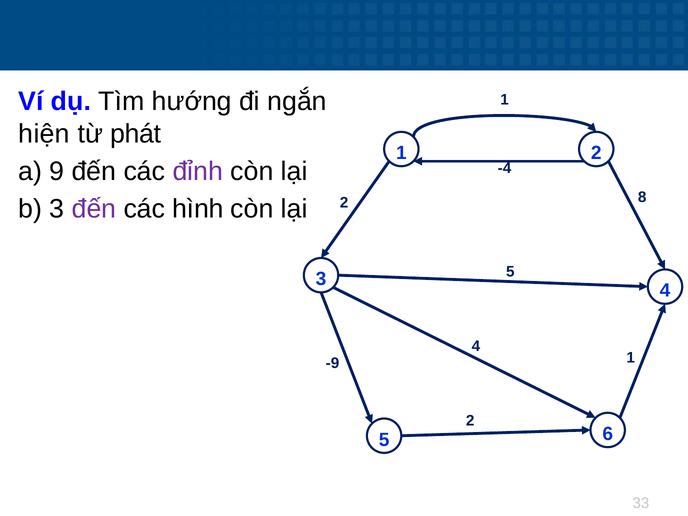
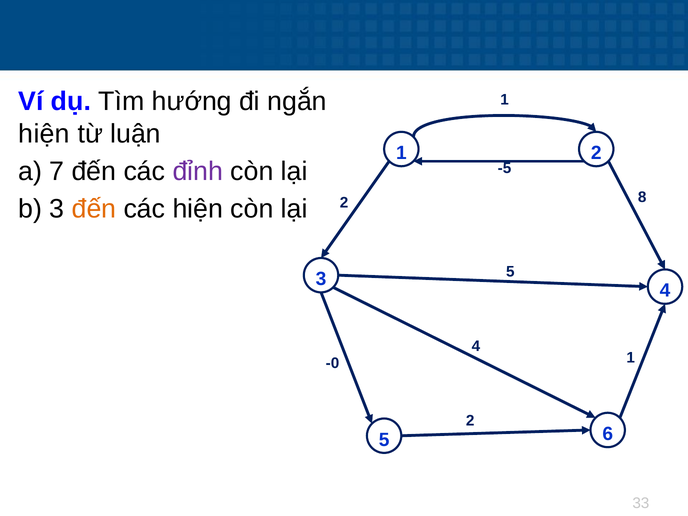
phát: phát -> luận
9: 9 -> 7
-4: -4 -> -5
đến at (94, 209) colour: purple -> orange
các hình: hình -> hiện
-9: -9 -> -0
